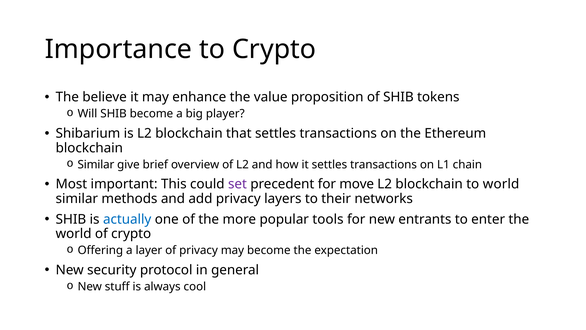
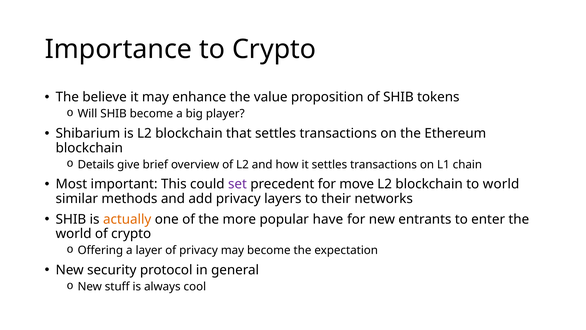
Similar at (96, 164): Similar -> Details
actually colour: blue -> orange
tools: tools -> have
